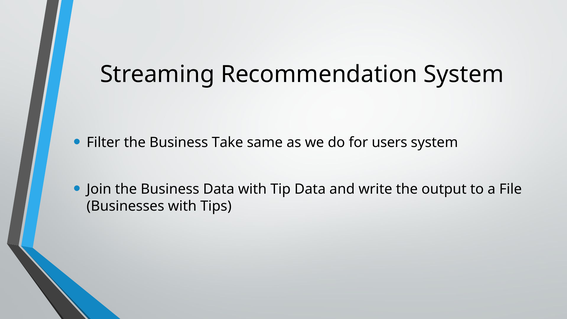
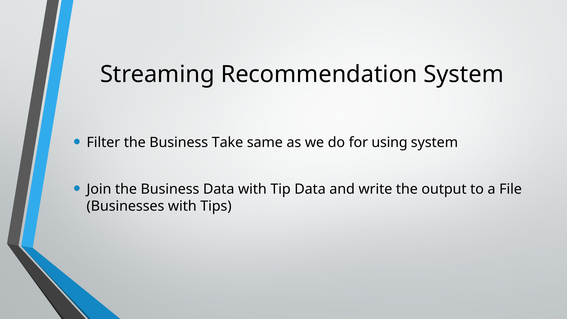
users: users -> using
